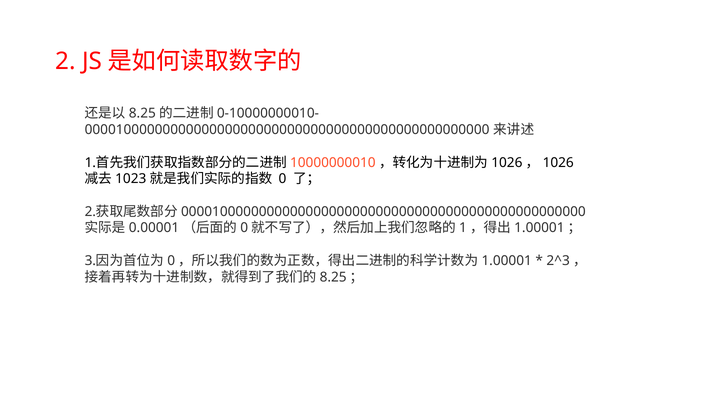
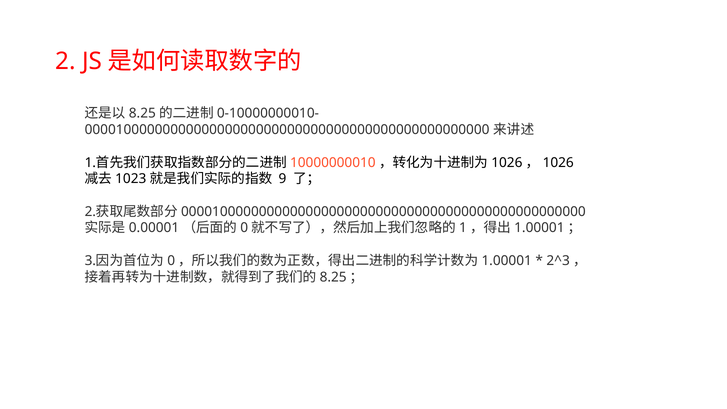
0: 0 -> 9
